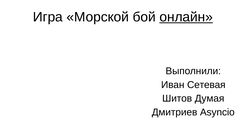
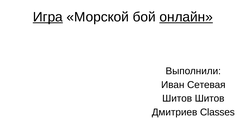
Игра underline: none -> present
Шитов Думая: Думая -> Шитов
Asyncio: Asyncio -> Classes
